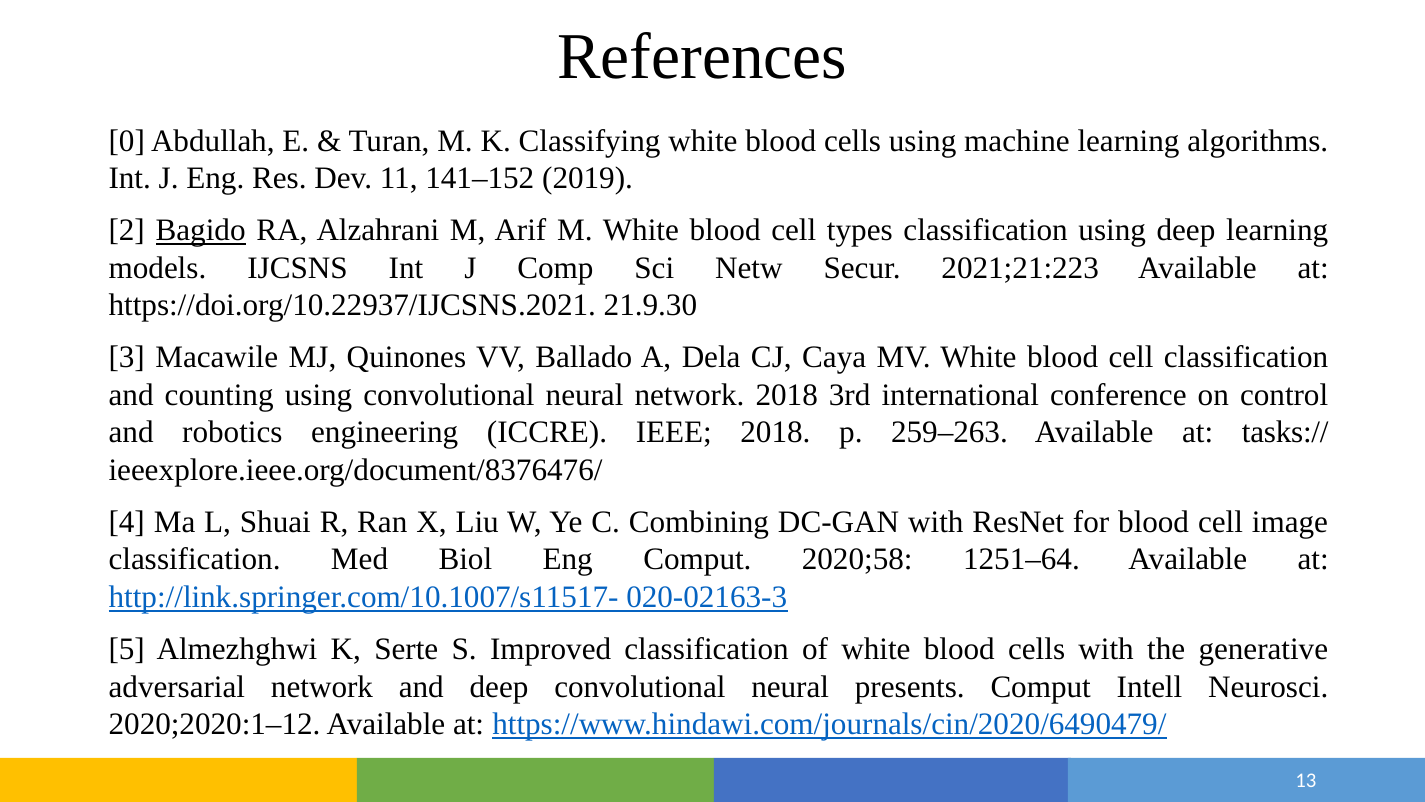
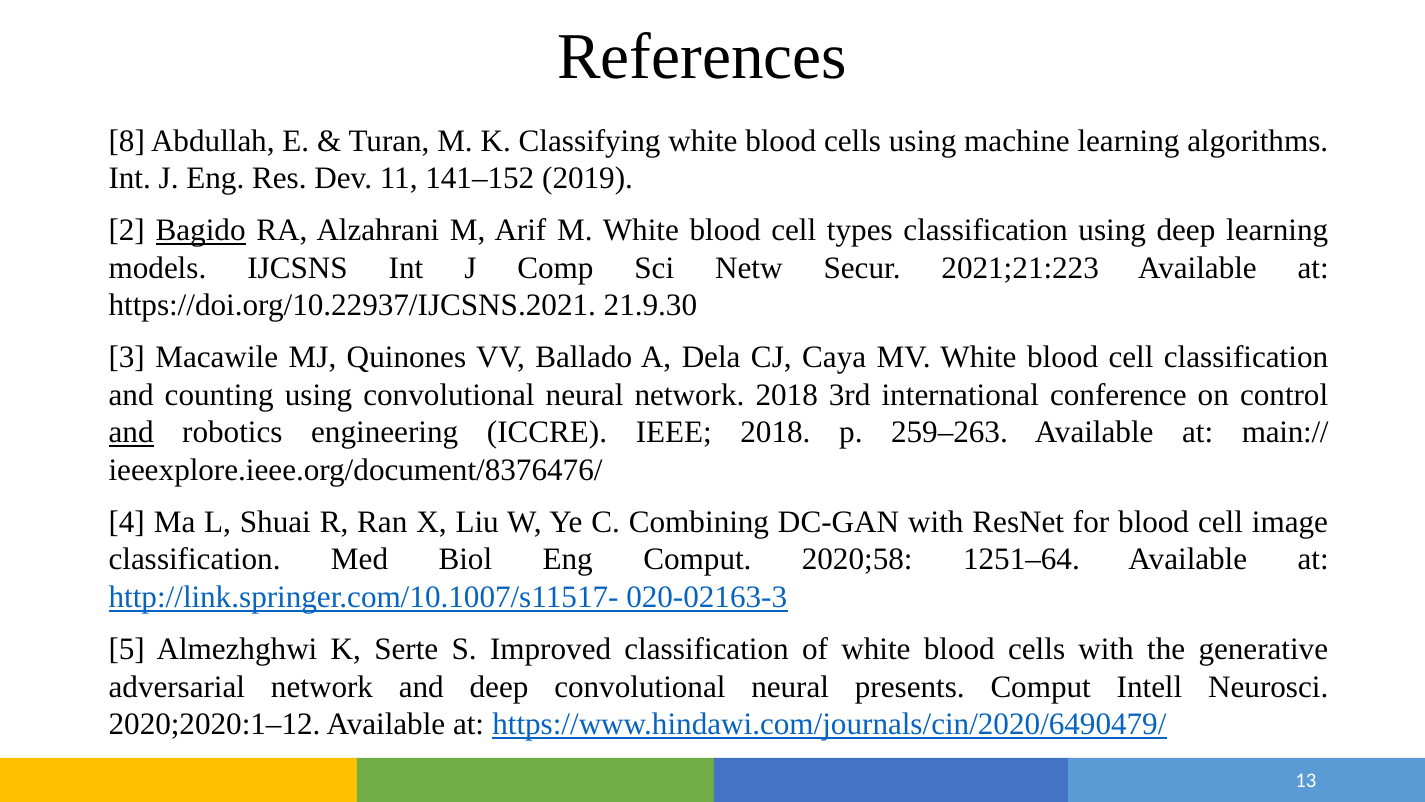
0: 0 -> 8
and at (131, 432) underline: none -> present
tasks://: tasks:// -> main://
